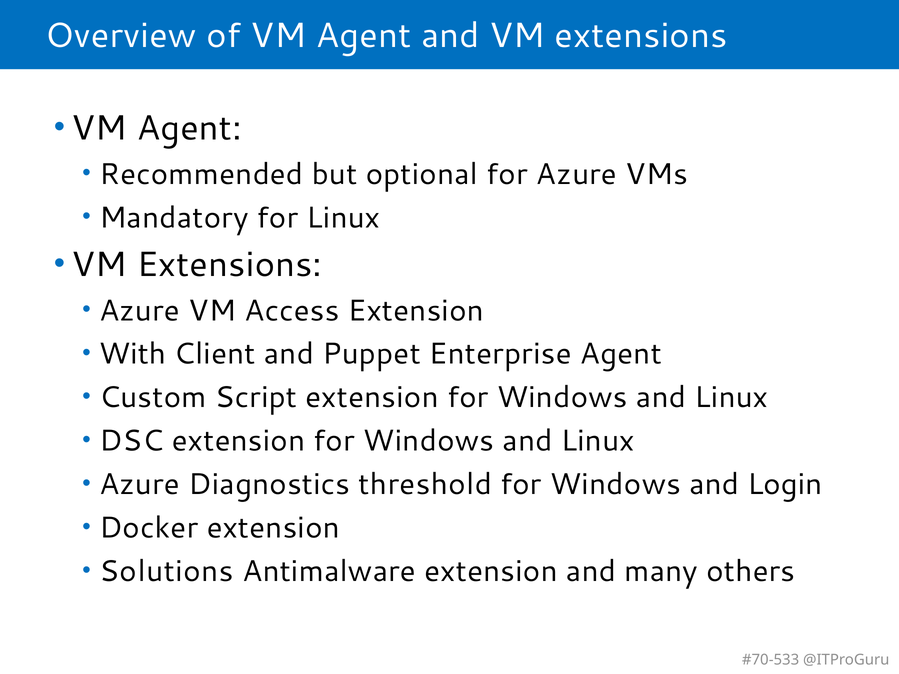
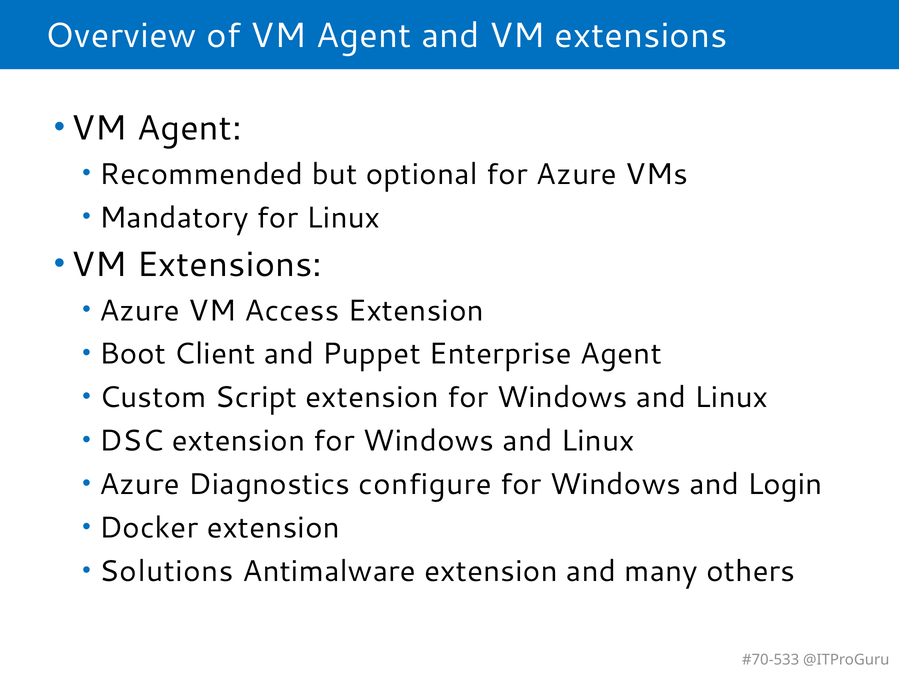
With: With -> Boot
threshold: threshold -> configure
